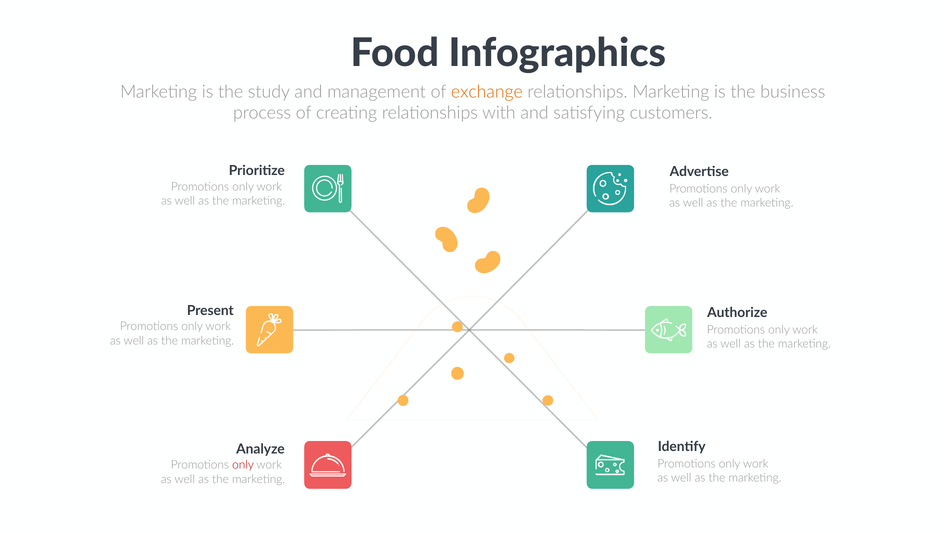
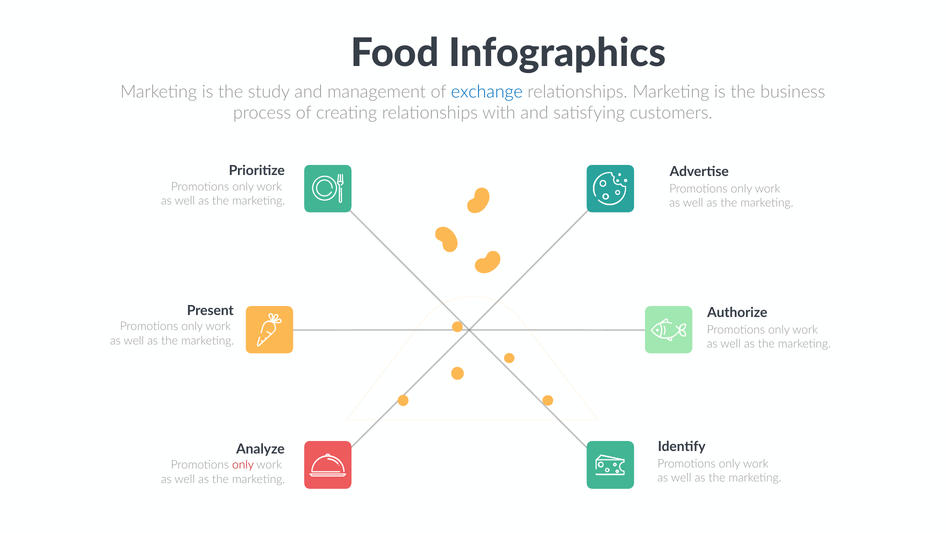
exchange colour: orange -> blue
